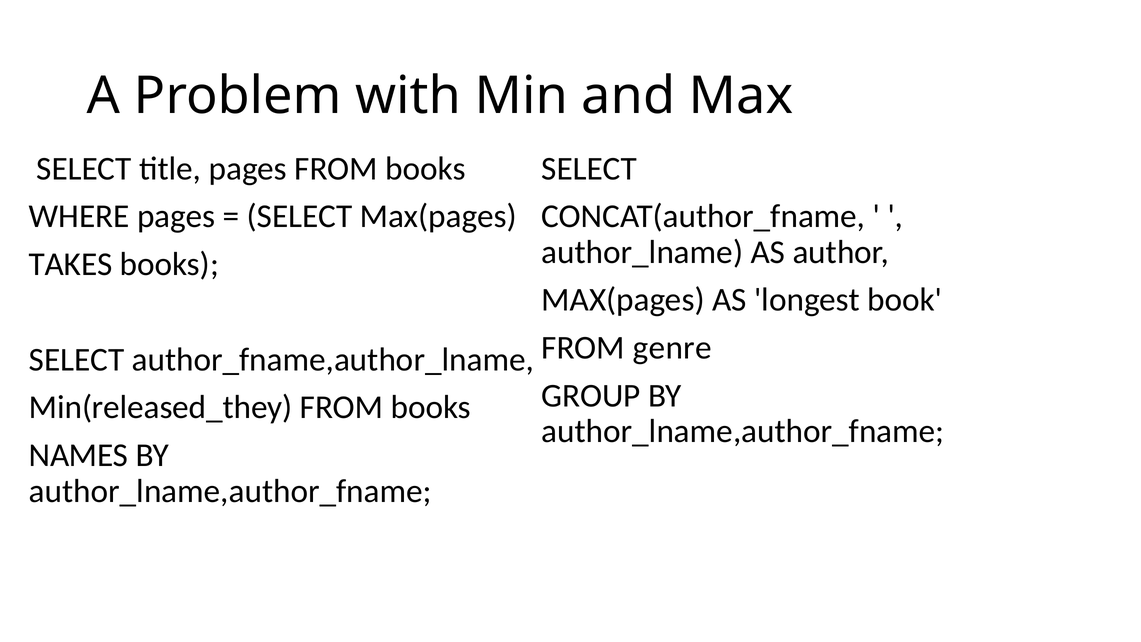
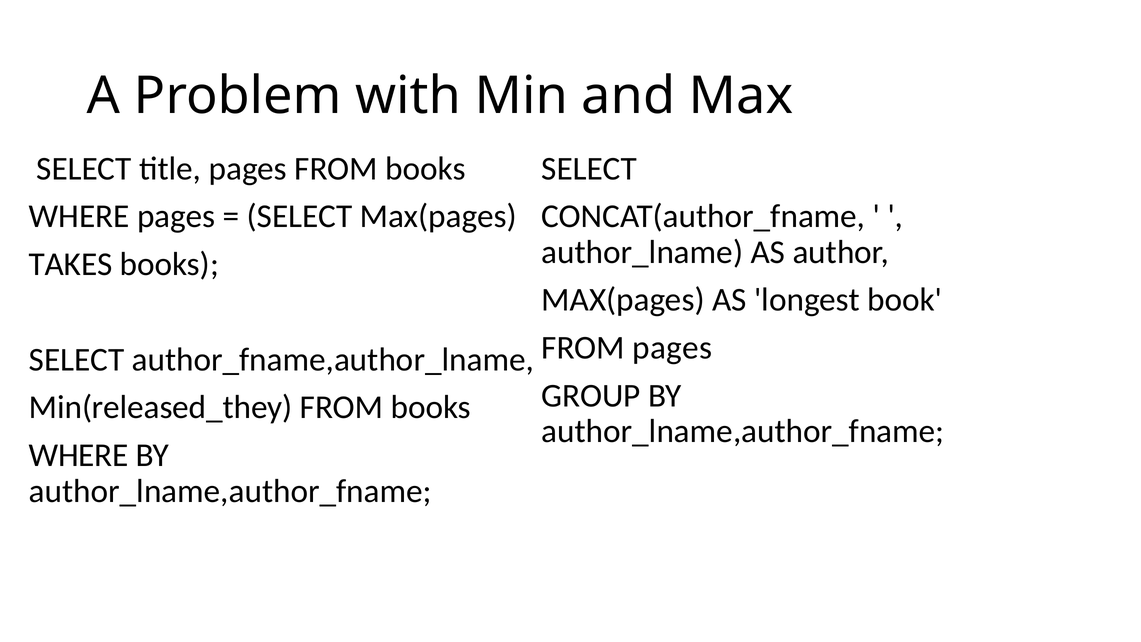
FROM genre: genre -> pages
NAMES at (79, 455): NAMES -> WHERE
